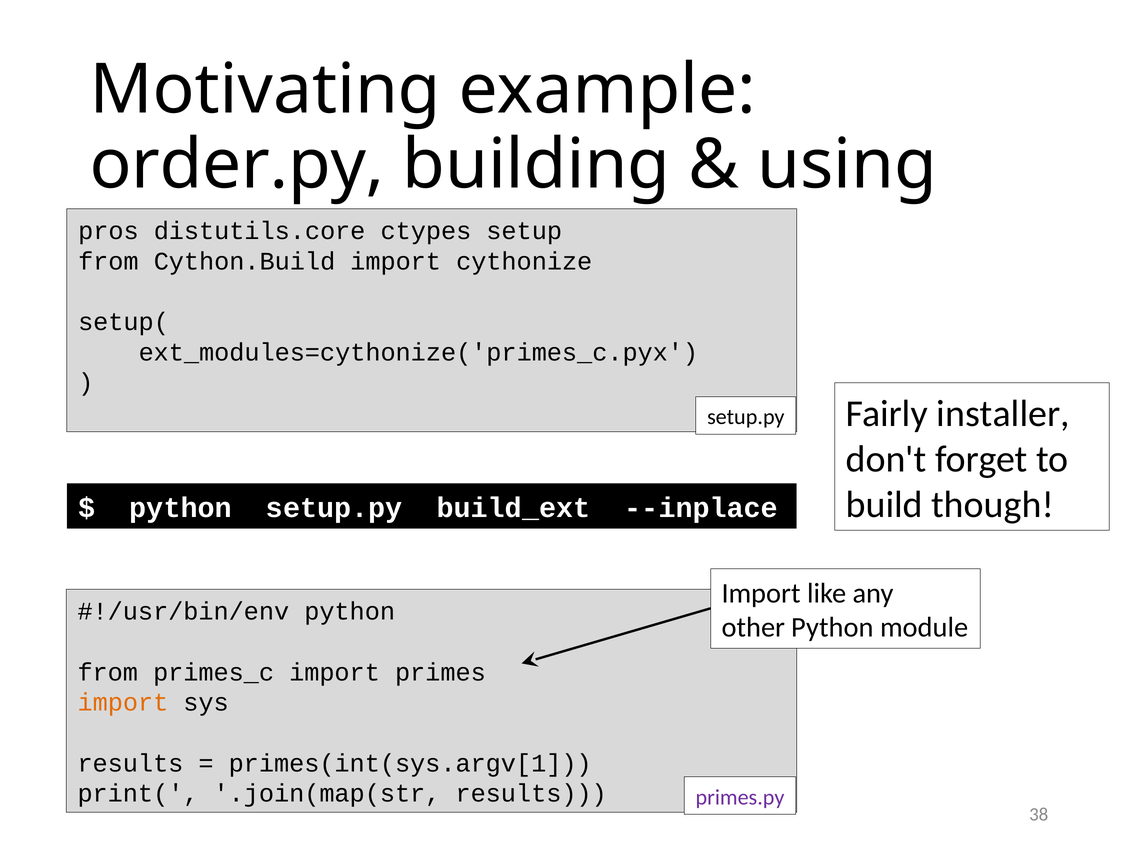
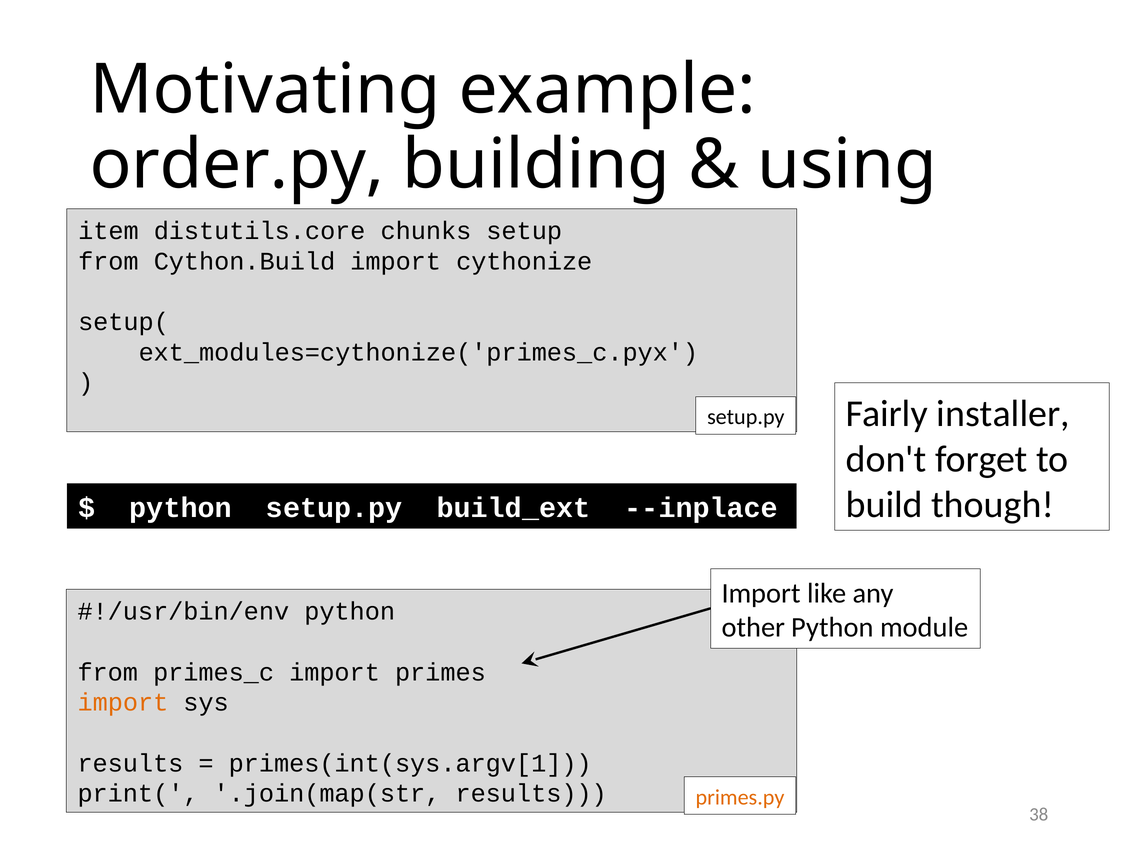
pros: pros -> item
ctypes: ctypes -> chunks
primes.py colour: purple -> orange
